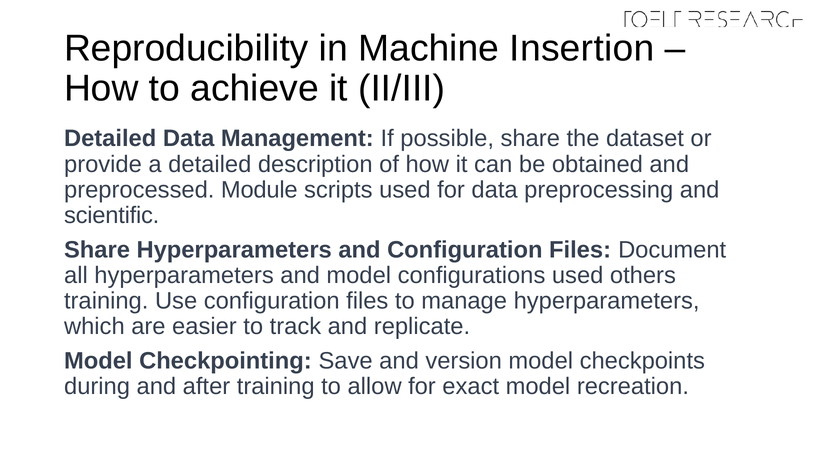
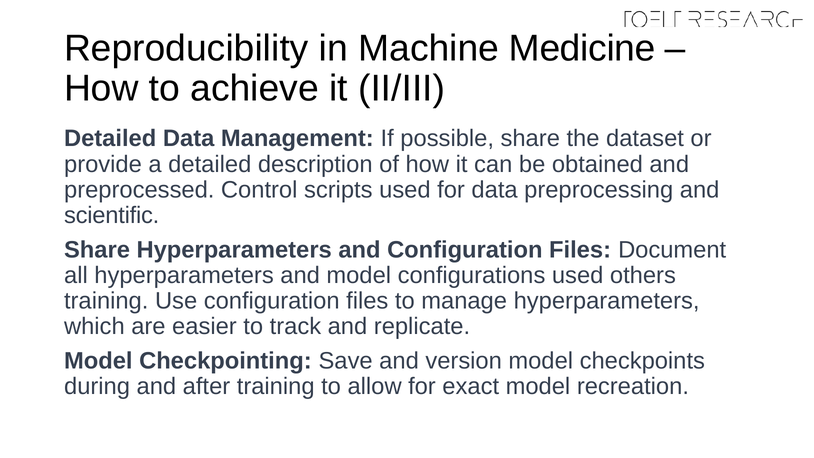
Insertion: Insertion -> Medicine
Module: Module -> Control
